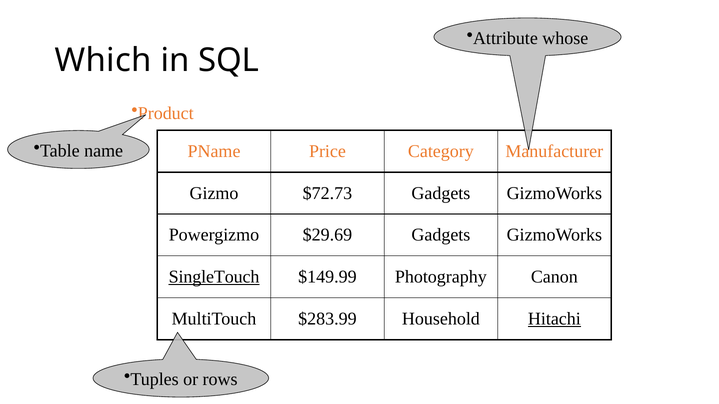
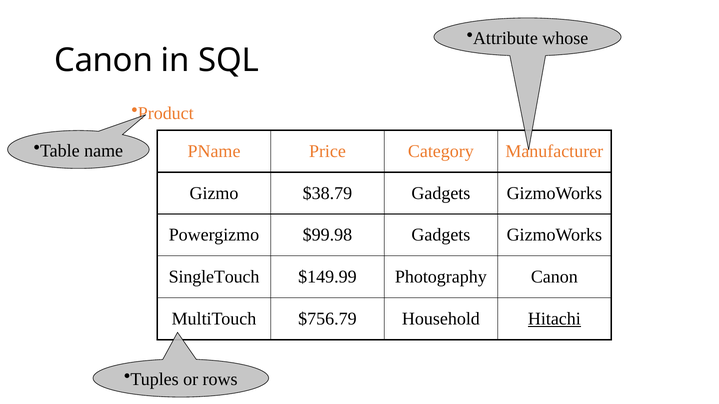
Which at (103, 60): Which -> Canon
$72.73: $72.73 -> $38.79
$29.69: $29.69 -> $99.98
SingleTouch underline: present -> none
$283.99: $283.99 -> $756.79
